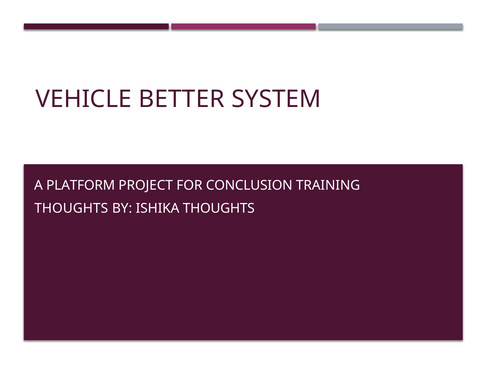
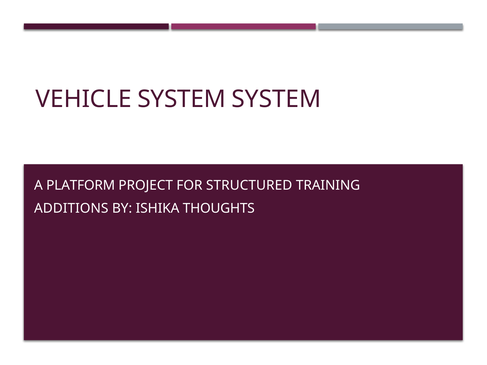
VEHICLE BETTER: BETTER -> SYSTEM
CONCLUSION: CONCLUSION -> STRUCTURED
THOUGHTS at (71, 209): THOUGHTS -> ADDITIONS
